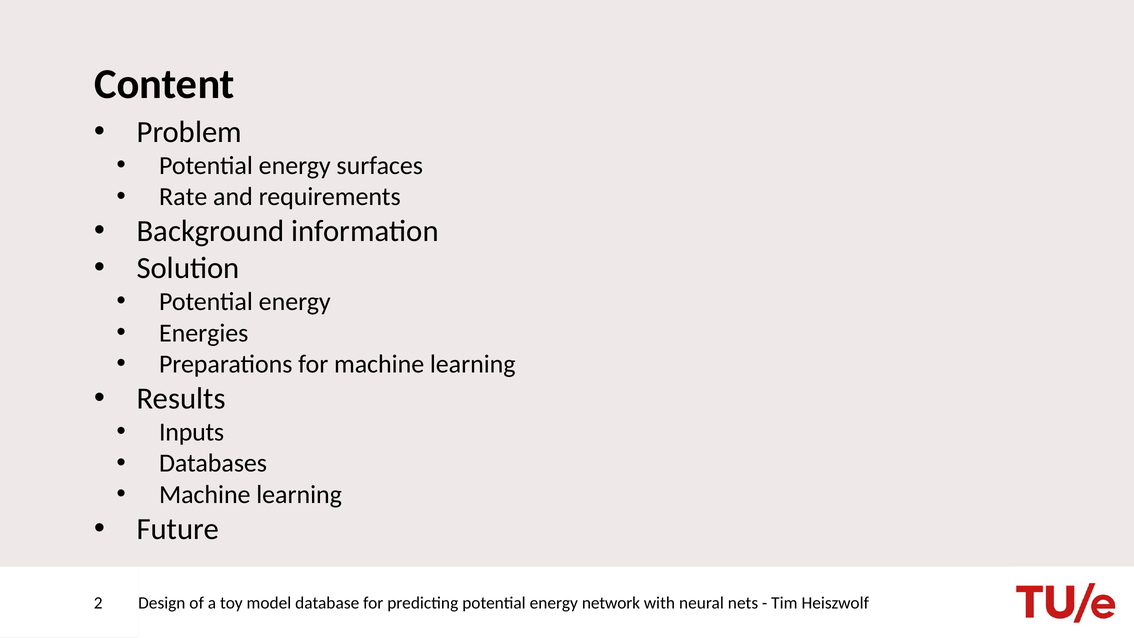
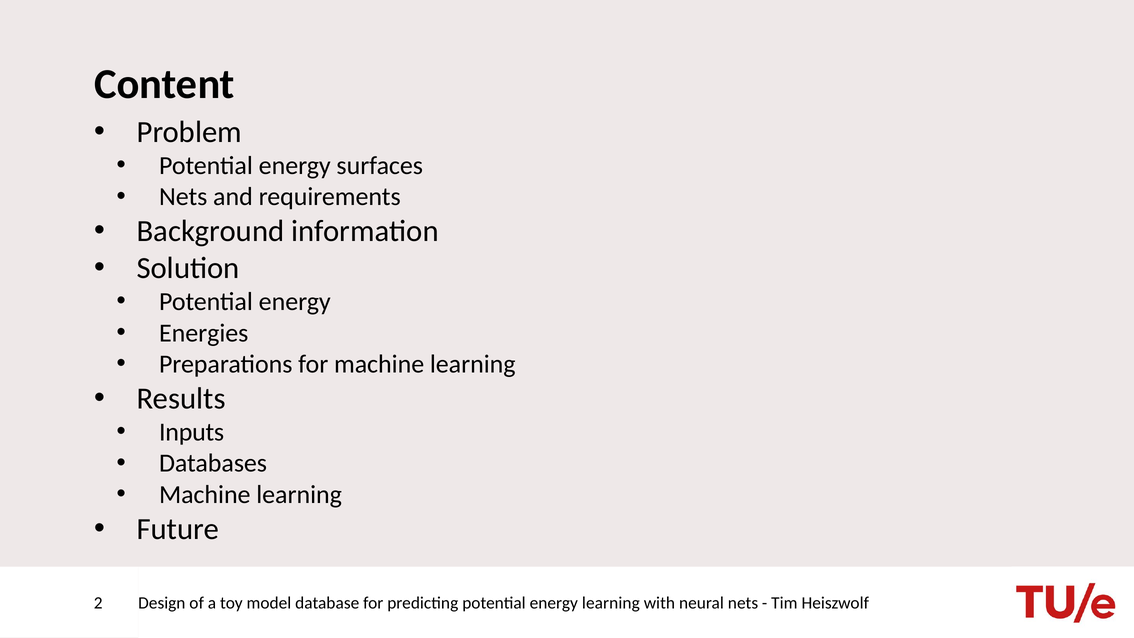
Rate at (183, 197): Rate -> Nets
energy network: network -> learning
